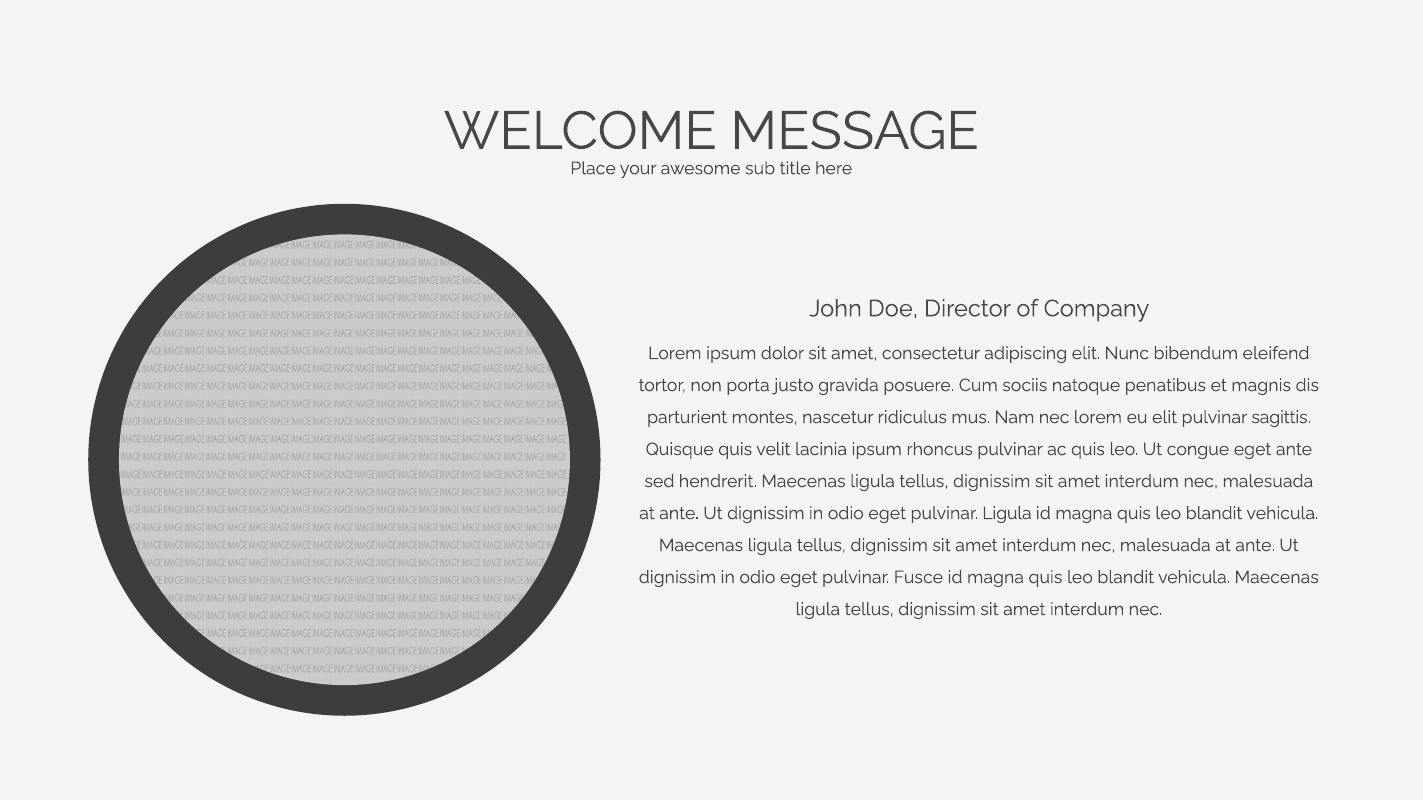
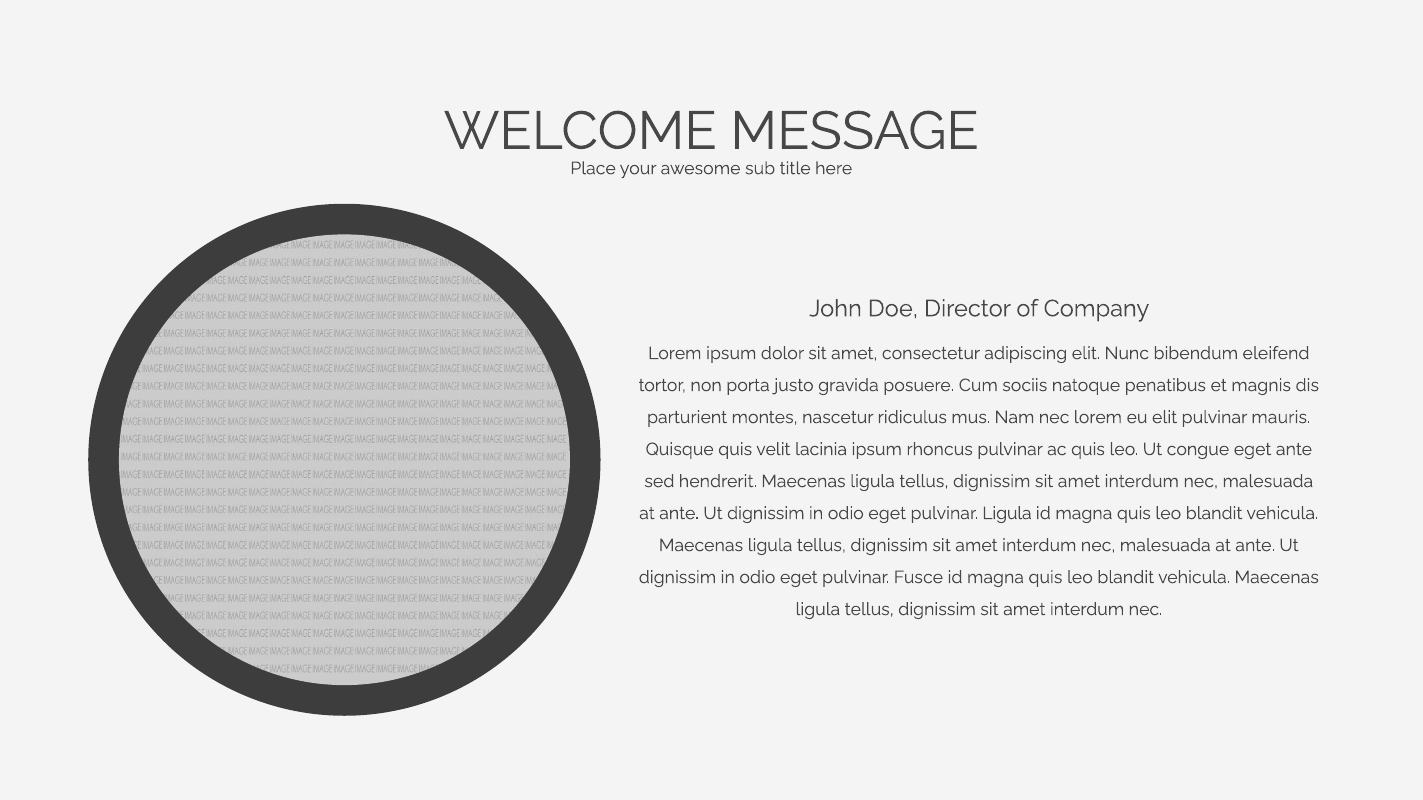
sagittis: sagittis -> mauris
